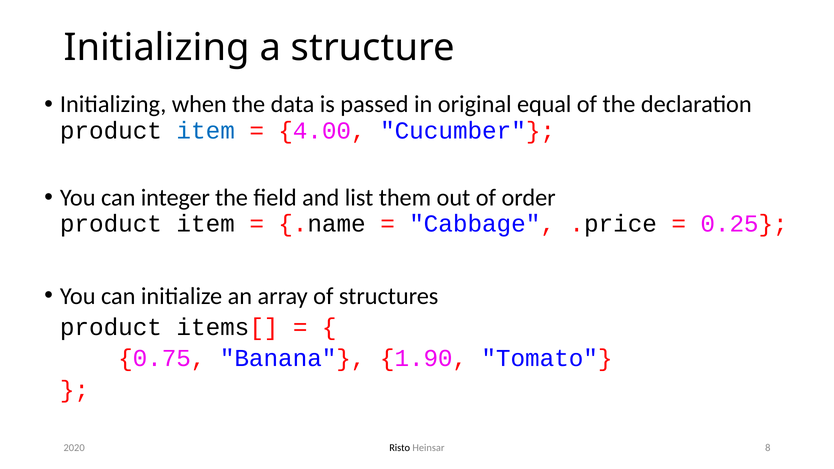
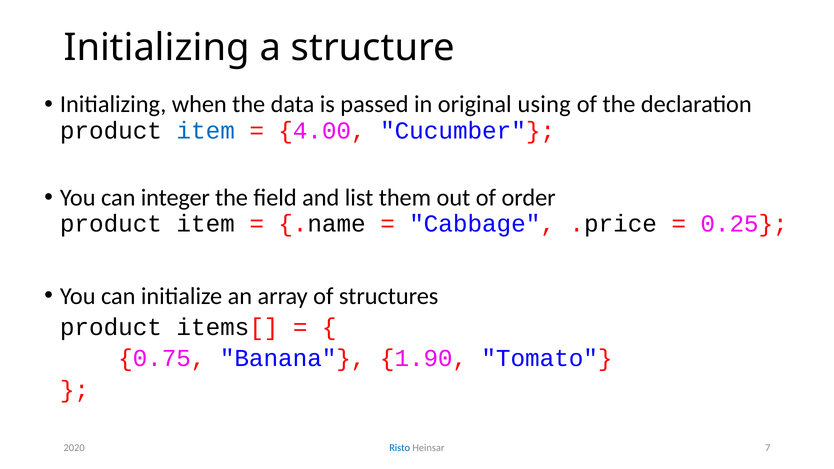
equal: equal -> using
Risto colour: black -> blue
8: 8 -> 7
